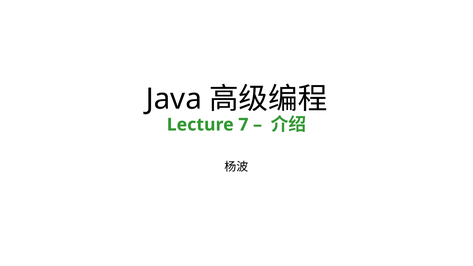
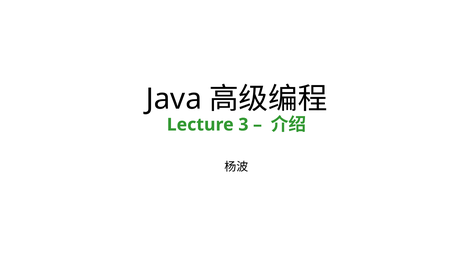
7: 7 -> 3
